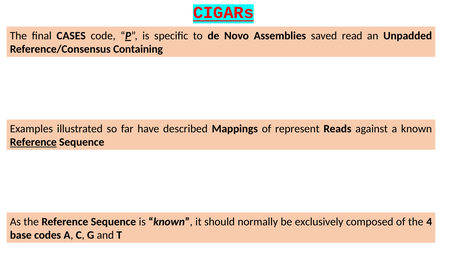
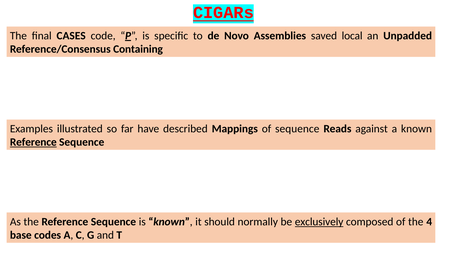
read: read -> local
of represent: represent -> sequence
exclusively underline: none -> present
